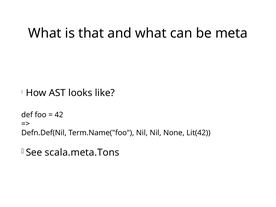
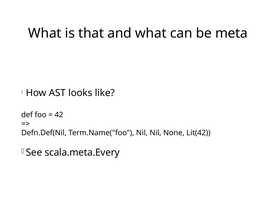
scala.meta.Tons: scala.meta.Tons -> scala.meta.Every
